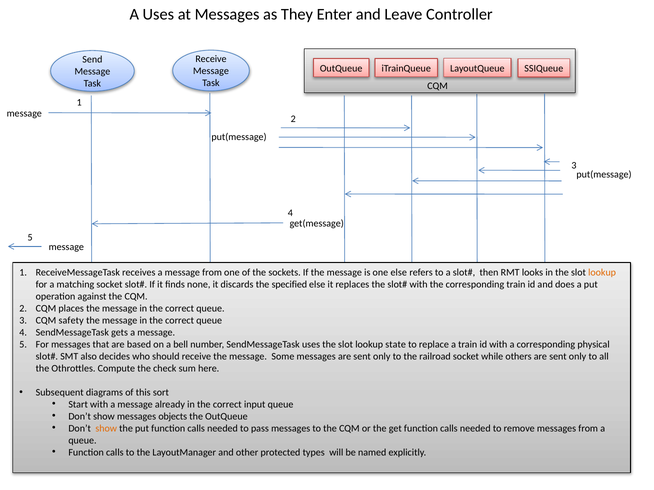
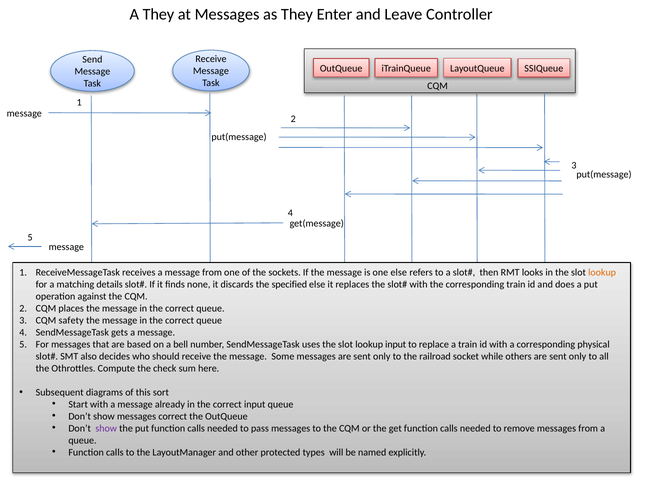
A Uses: Uses -> They
matching socket: socket -> details
lookup state: state -> input
messages objects: objects -> correct
show at (106, 429) colour: orange -> purple
